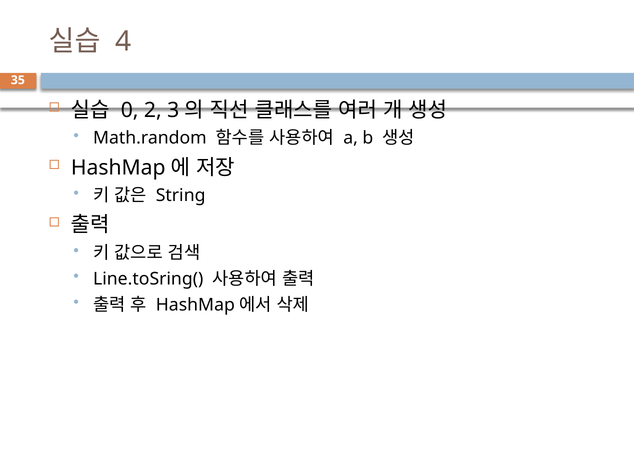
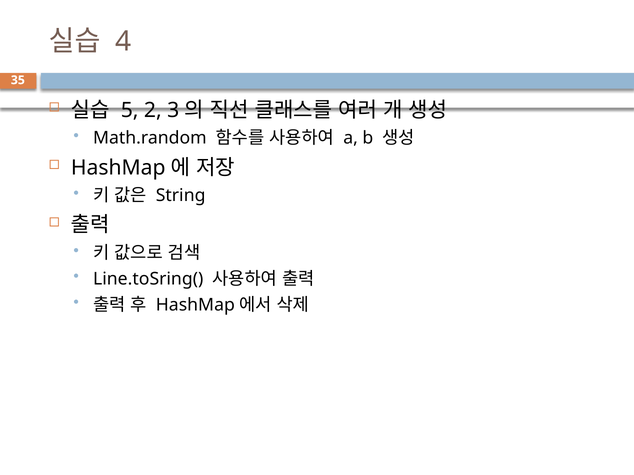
0: 0 -> 5
